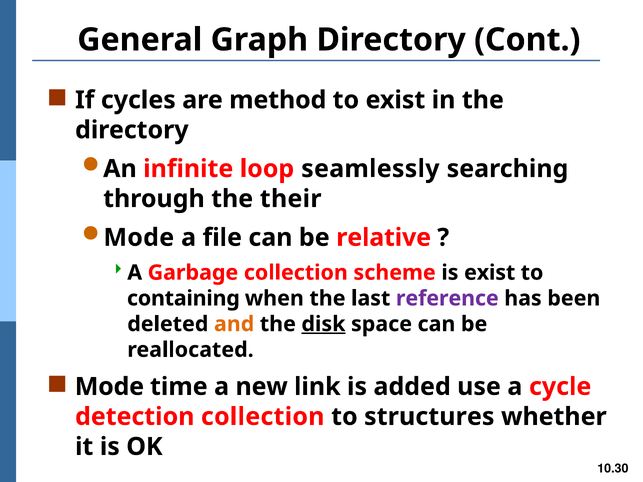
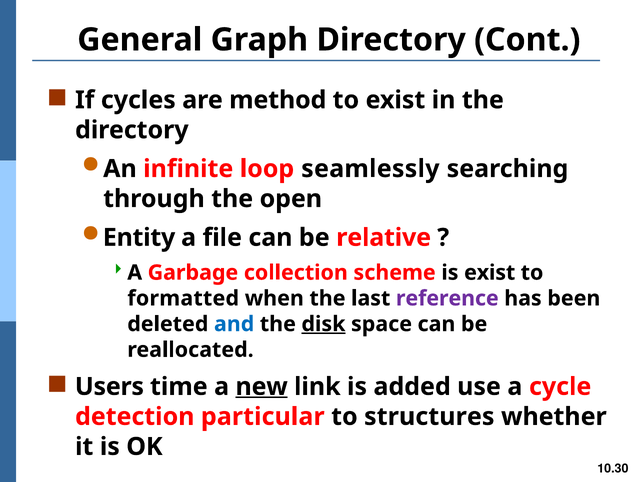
their: their -> open
Mode at (139, 238): Mode -> Entity
containing: containing -> formatted
and colour: orange -> blue
Mode at (109, 387): Mode -> Users
new underline: none -> present
detection collection: collection -> particular
